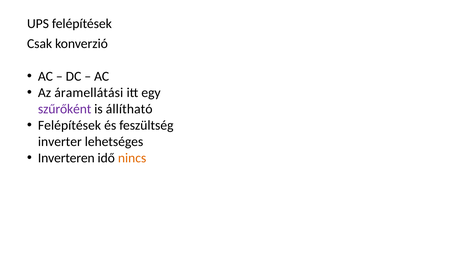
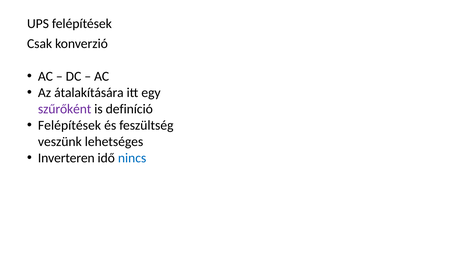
áramellátási: áramellátási -> átalakítására
állítható: állítható -> definíció
inverter: inverter -> veszünk
nincs colour: orange -> blue
